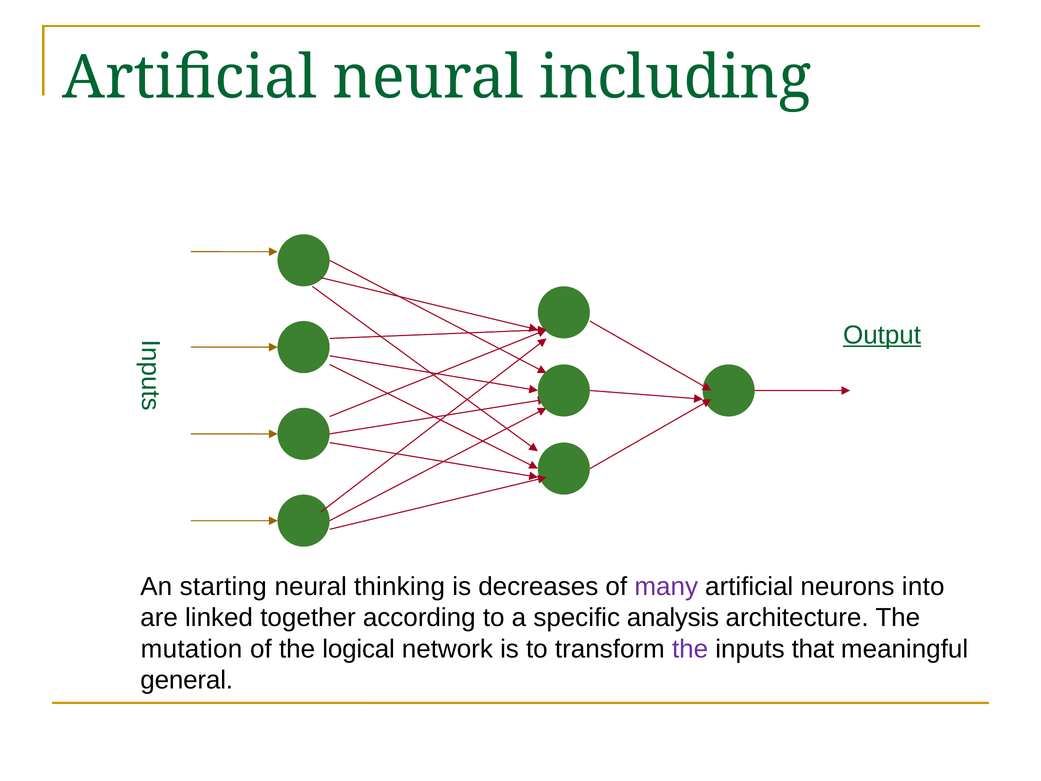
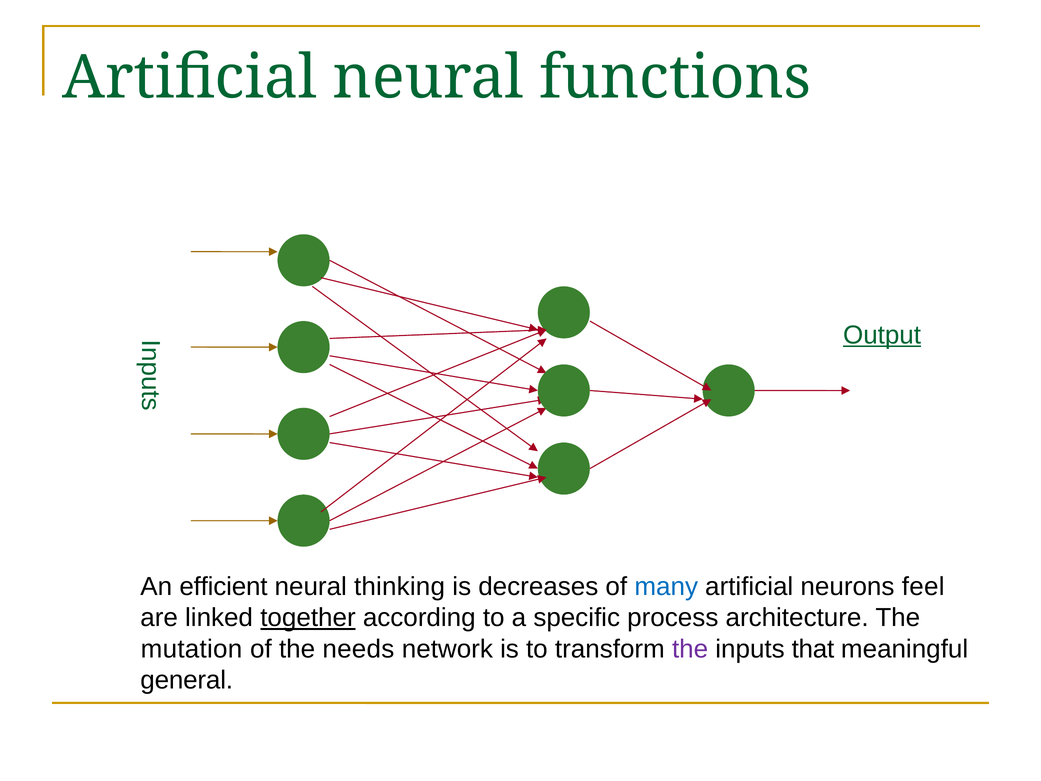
including: including -> functions
starting: starting -> efficient
many colour: purple -> blue
into: into -> feel
together underline: none -> present
analysis: analysis -> process
logical: logical -> needs
